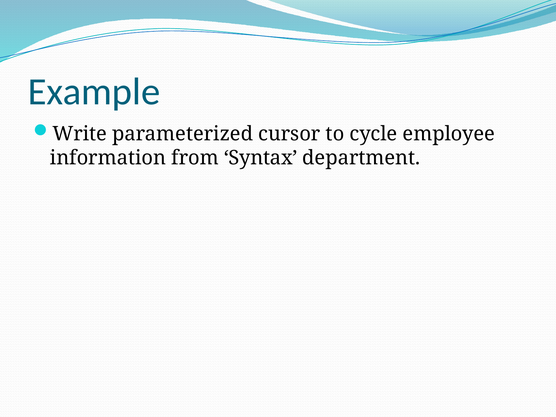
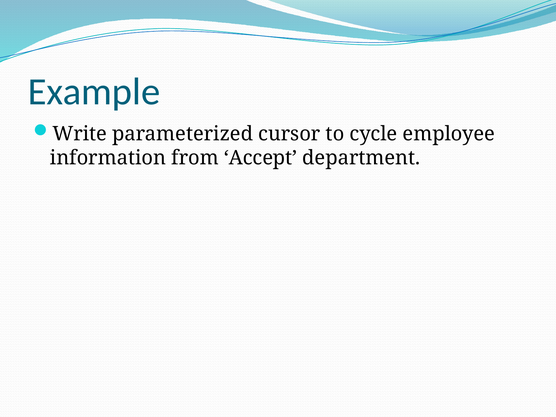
Syntax: Syntax -> Accept
